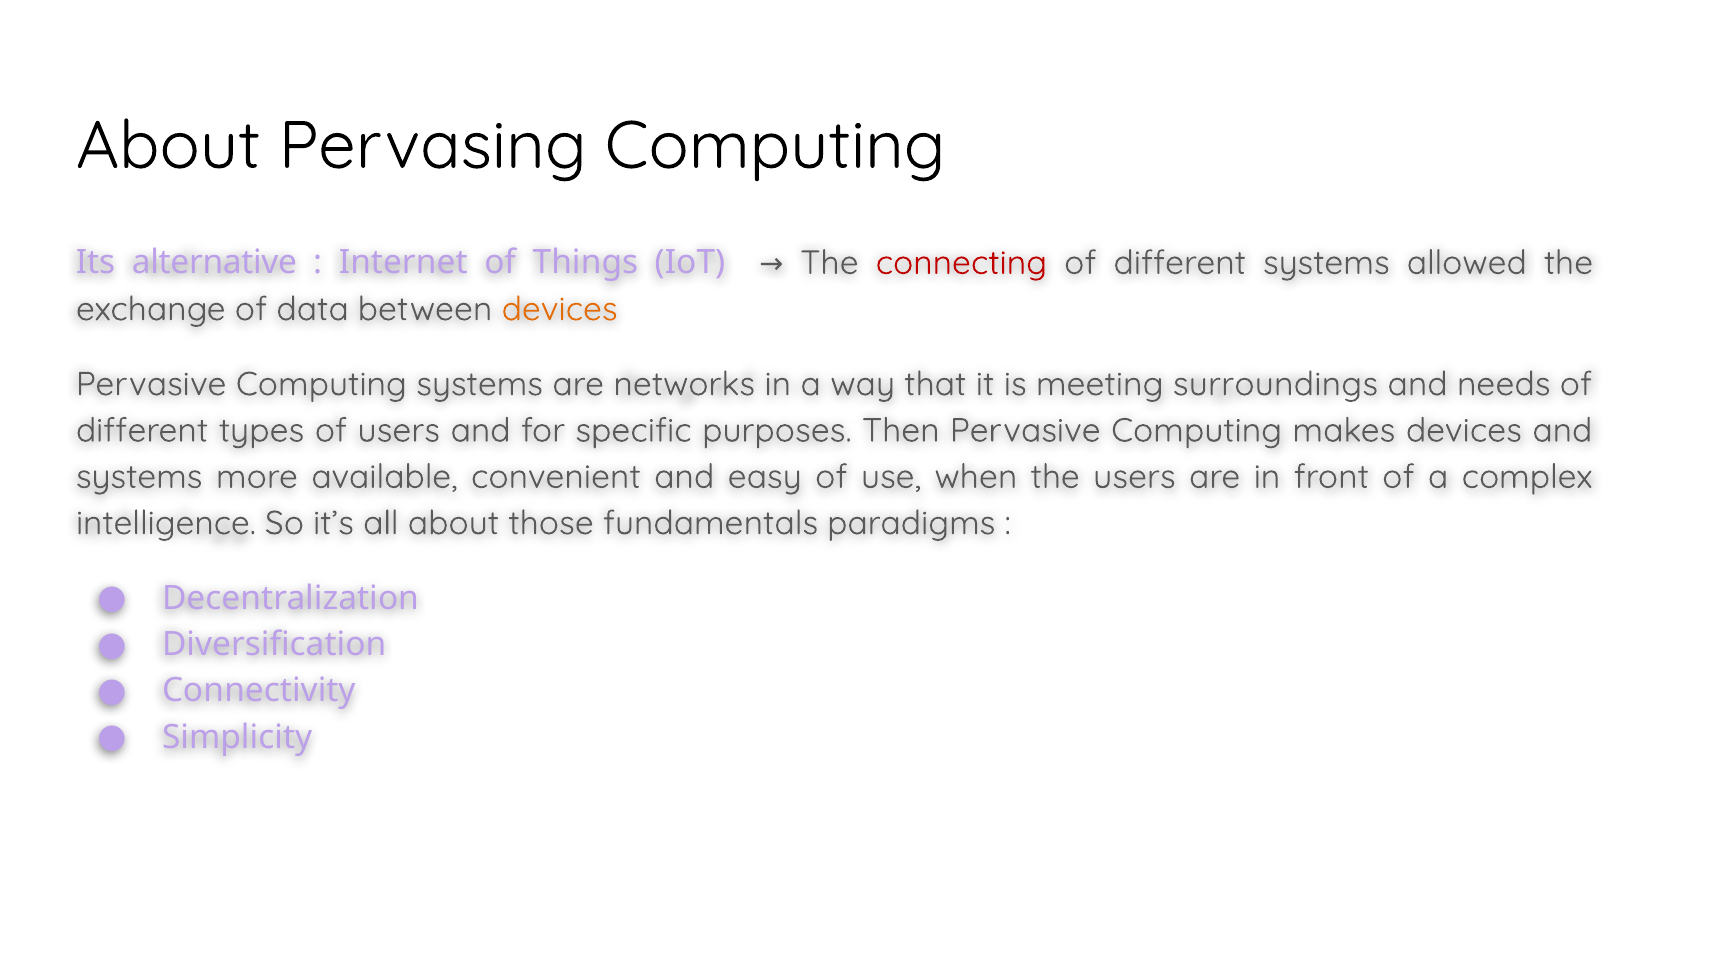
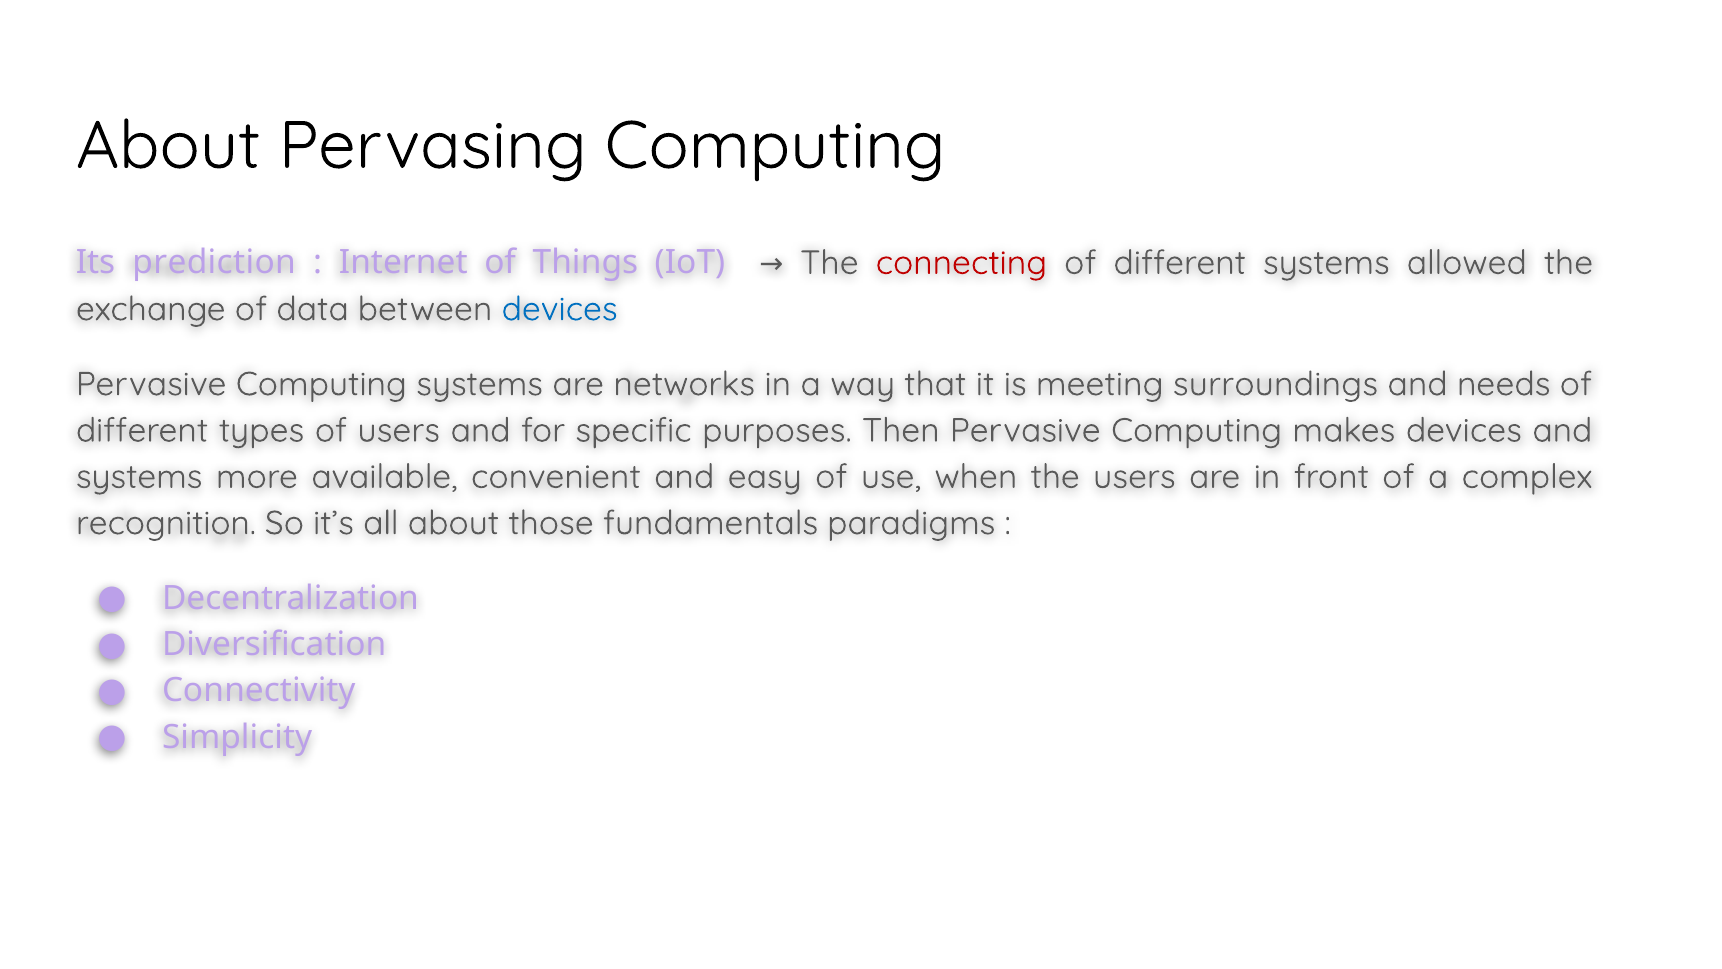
alternative: alternative -> prediction
devices at (560, 309) colour: orange -> blue
intelligence: intelligence -> recognition
